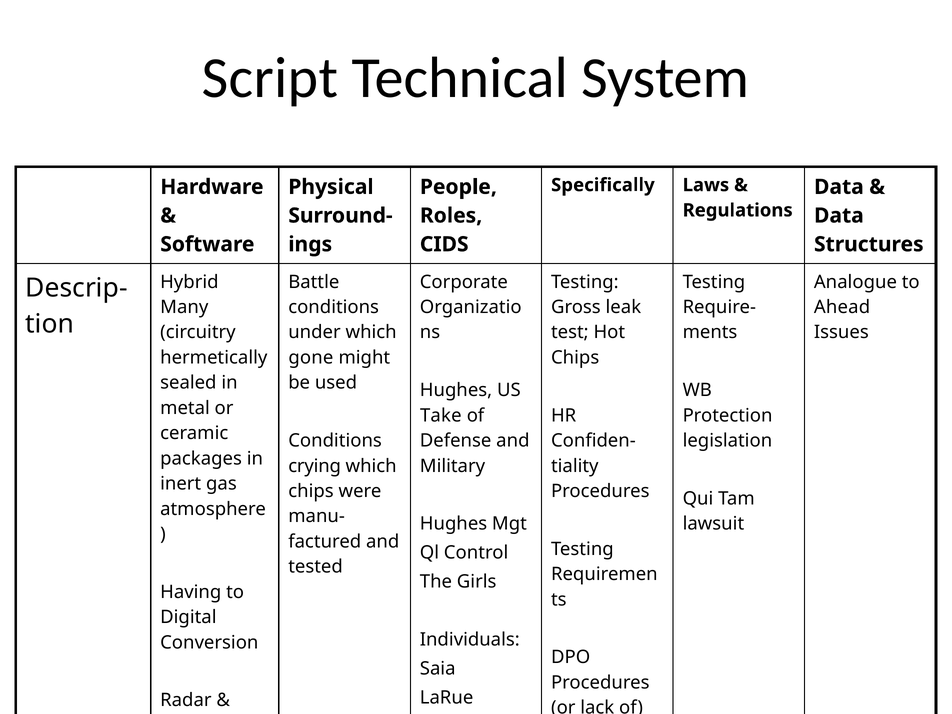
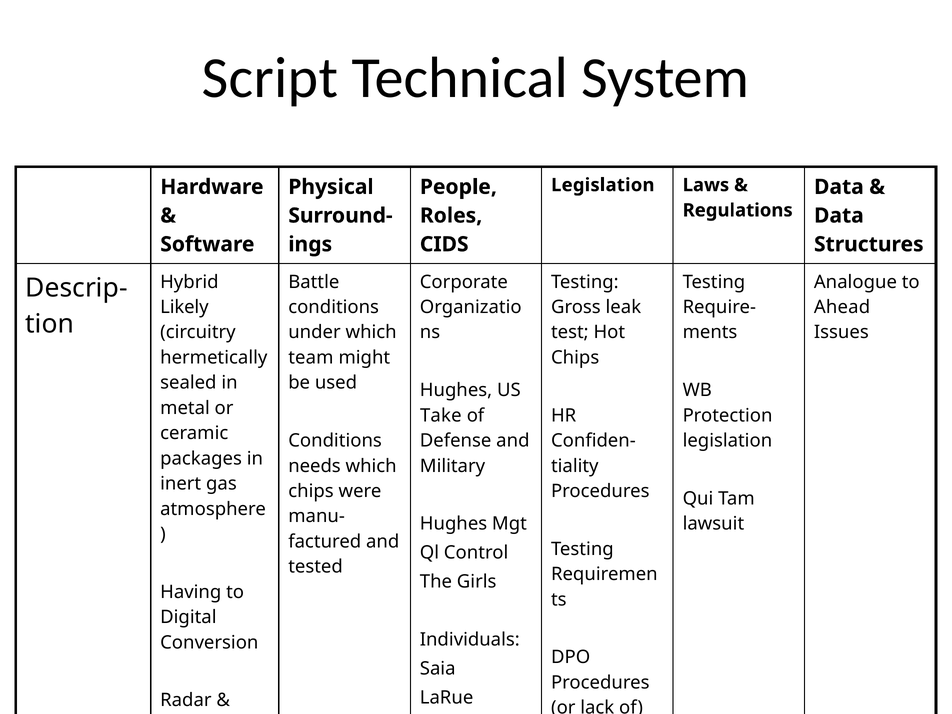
Specifically at (603, 185): Specifically -> Legislation
Many: Many -> Likely
gone: gone -> team
crying: crying -> needs
